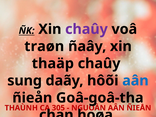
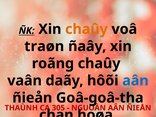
chaûy at (86, 29) colour: purple -> orange
thaäp: thaäp -> roãng
sung: sung -> vaân
